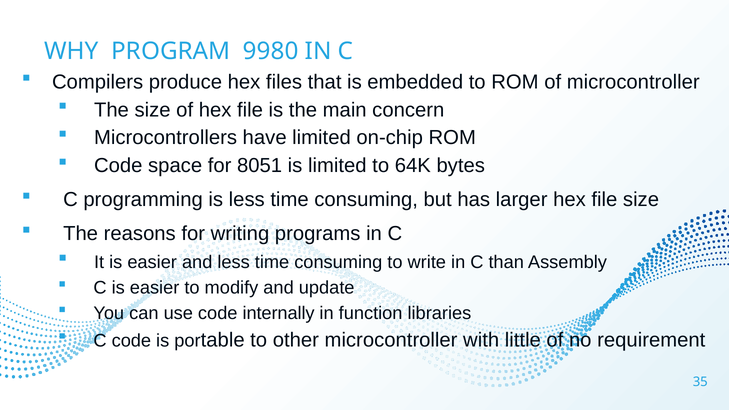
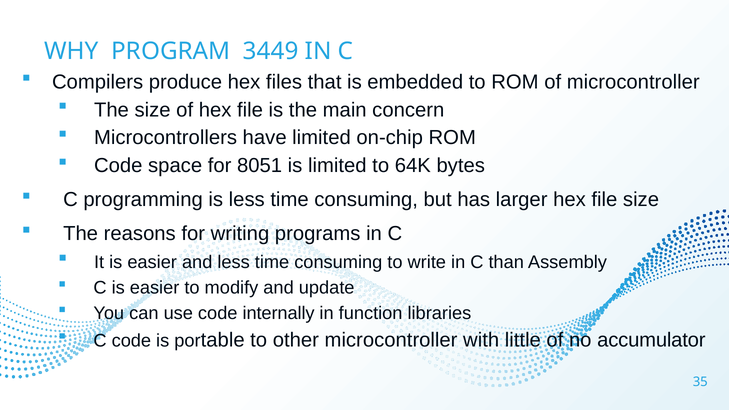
9980: 9980 -> 3449
requirement: requirement -> accumulator
